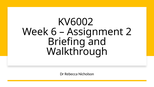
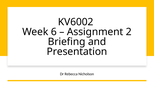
Walkthrough: Walkthrough -> Presentation
